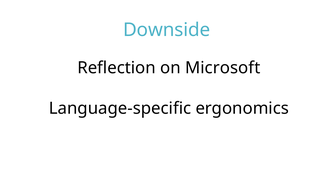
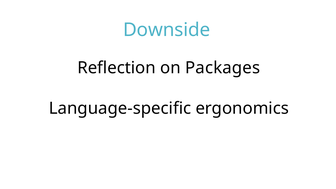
Microsoft: Microsoft -> Packages
